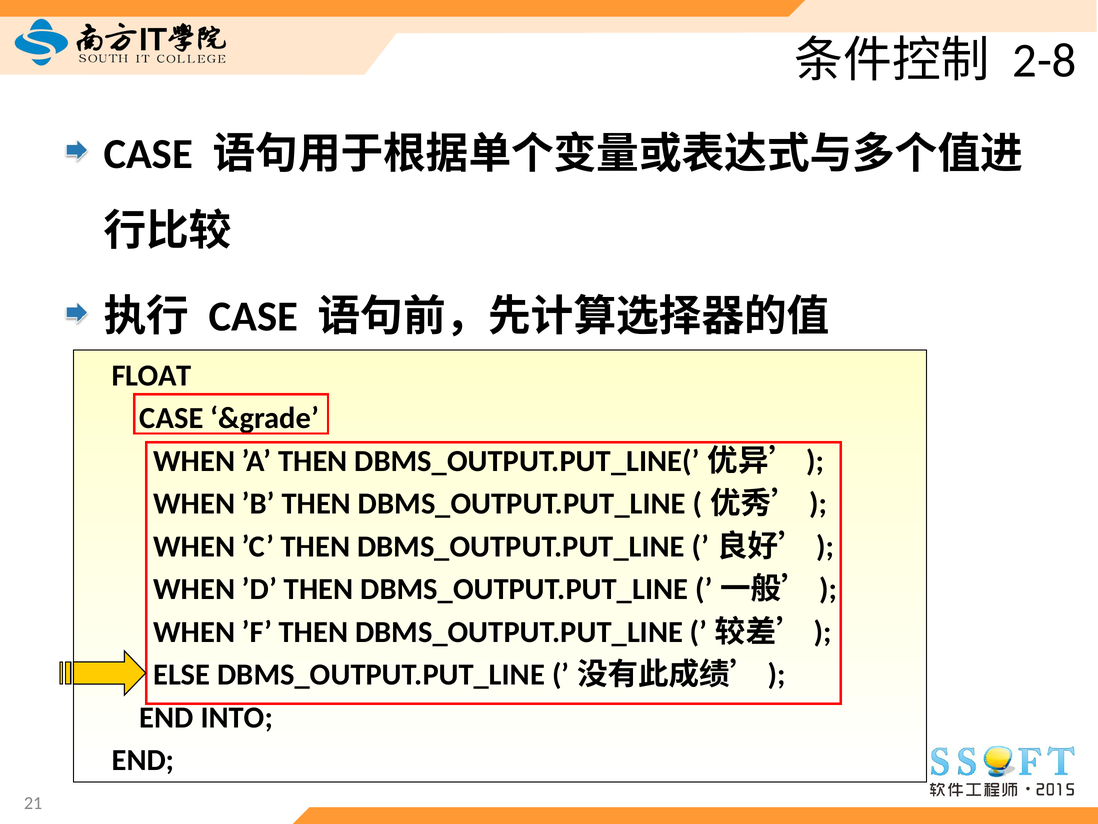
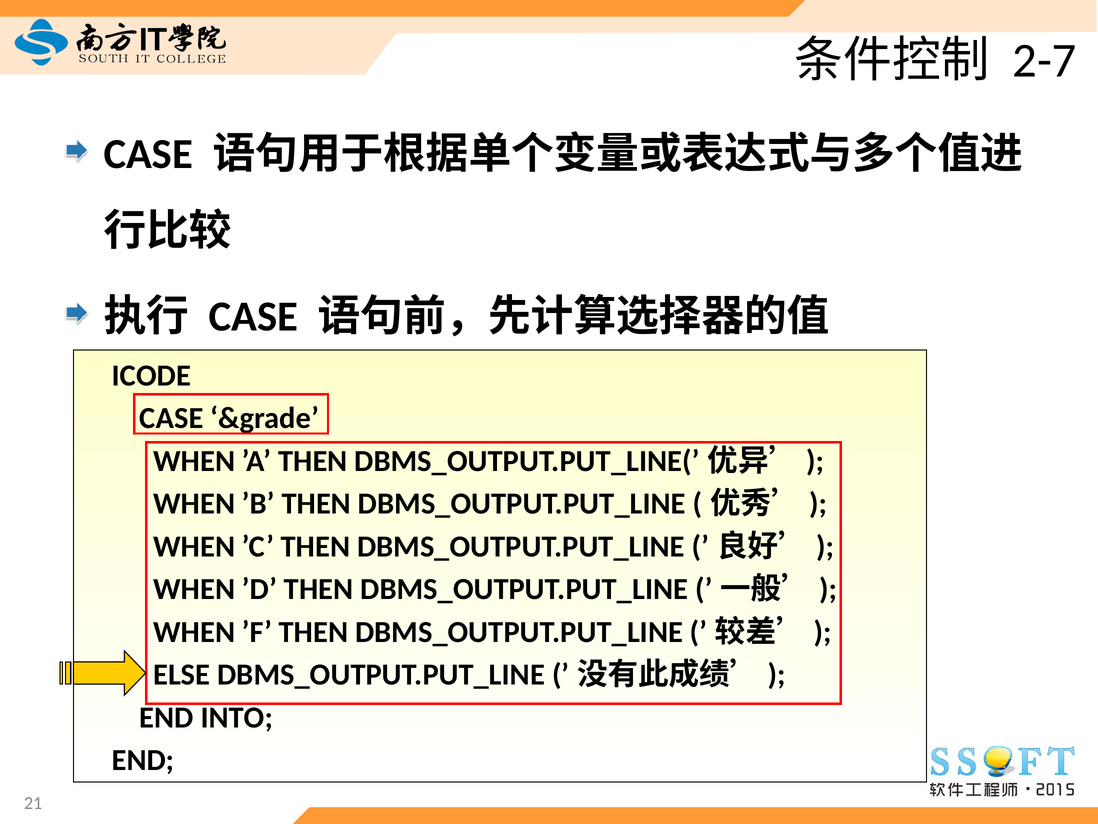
2-8: 2-8 -> 2-7
FLOAT: FLOAT -> ICODE
